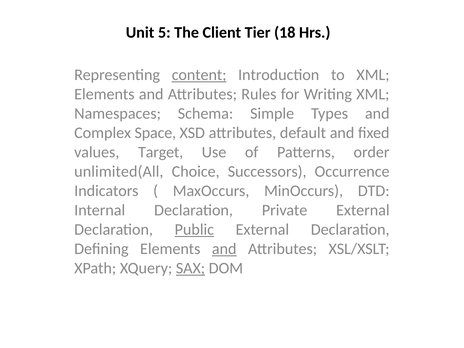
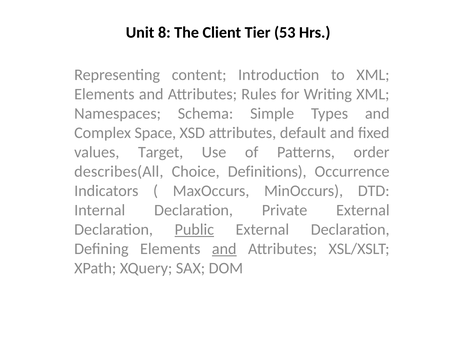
5: 5 -> 8
18: 18 -> 53
content underline: present -> none
unlimited(All: unlimited(All -> describes(All
Successors: Successors -> Definitions
SAX underline: present -> none
